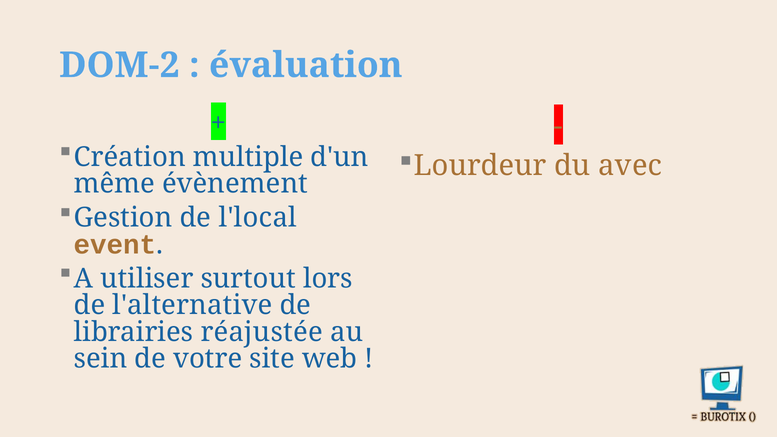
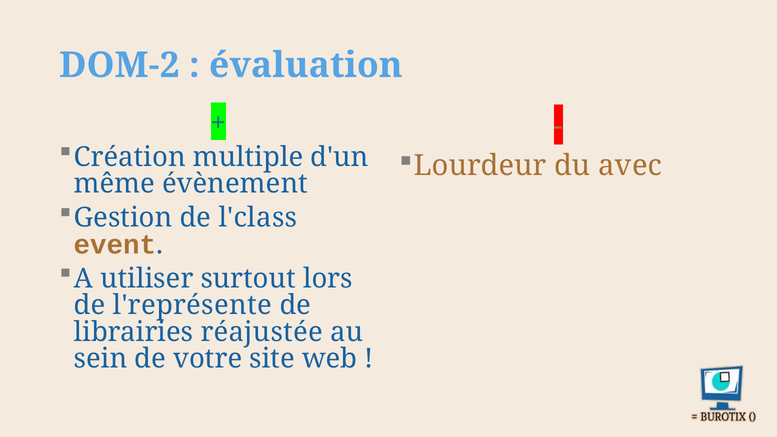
l'local: l'local -> l'class
l'alternative: l'alternative -> l'représente
